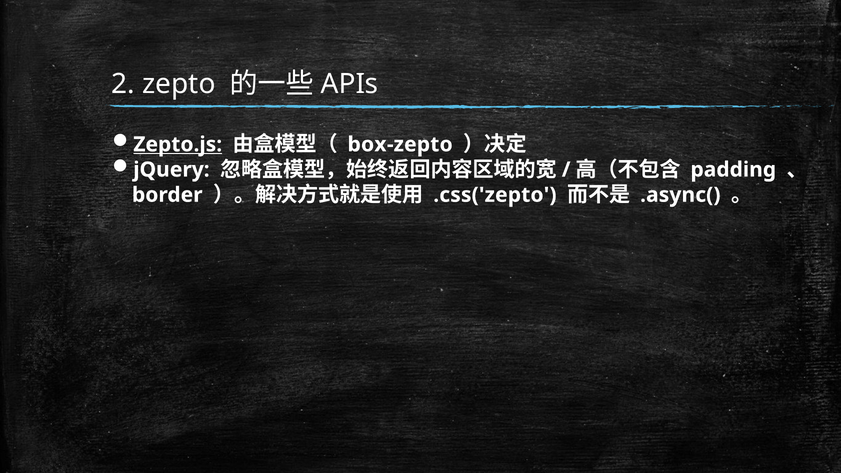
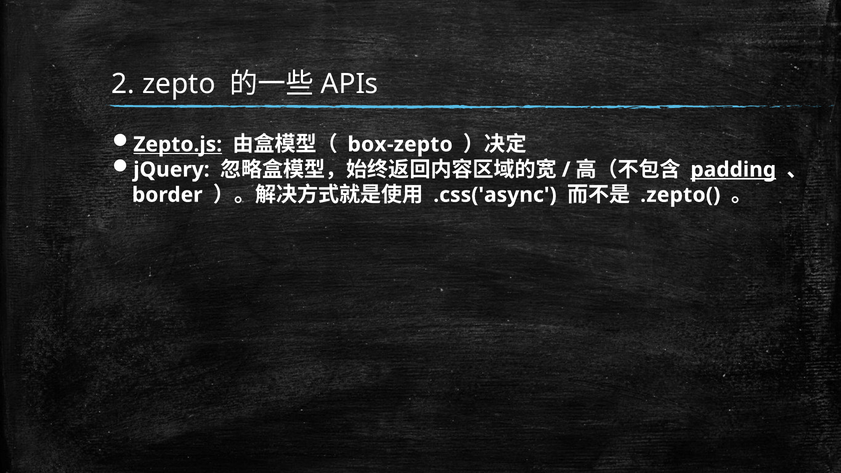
padding underline: none -> present
.css('zepto: .css('zepto -> .css('async
.async(: .async( -> .zepto(
